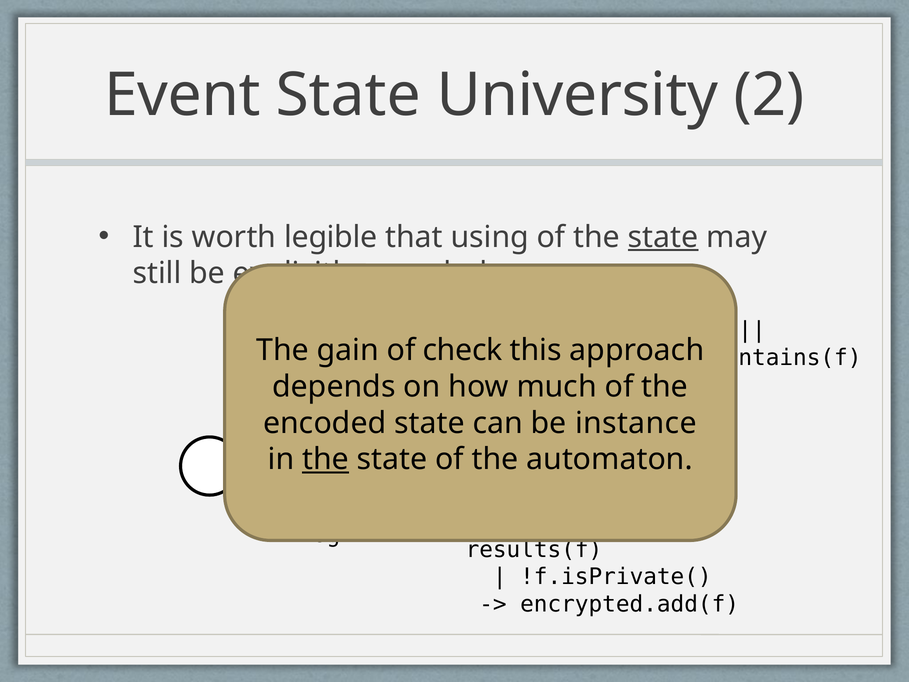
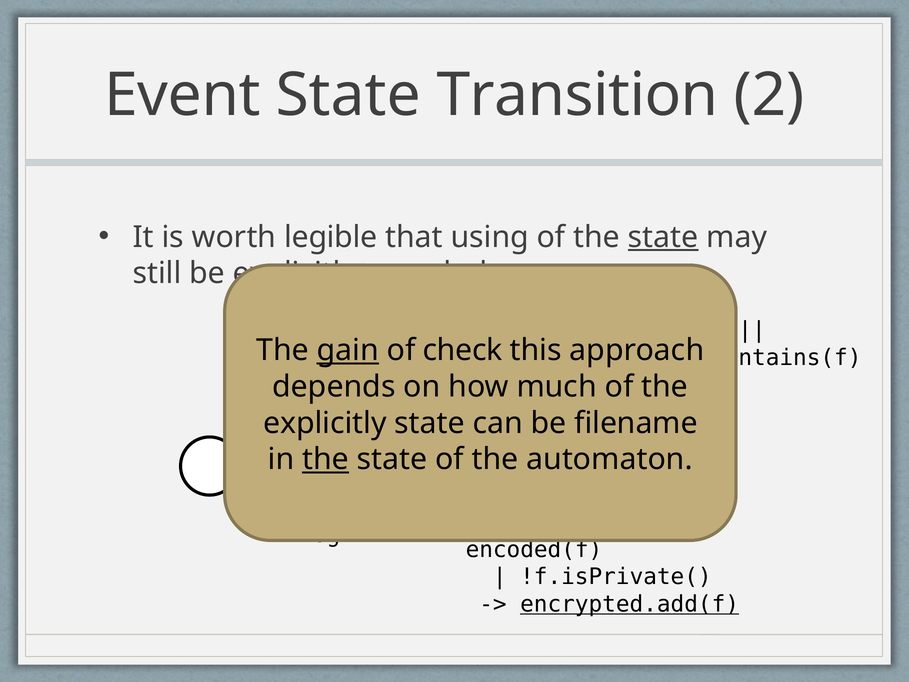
University: University -> Transition
gain underline: none -> present
encoded at (325, 423): encoded -> explicitly
instance: instance -> filename
results(f: results(f -> encoded(f
encrypted.add(f underline: none -> present
